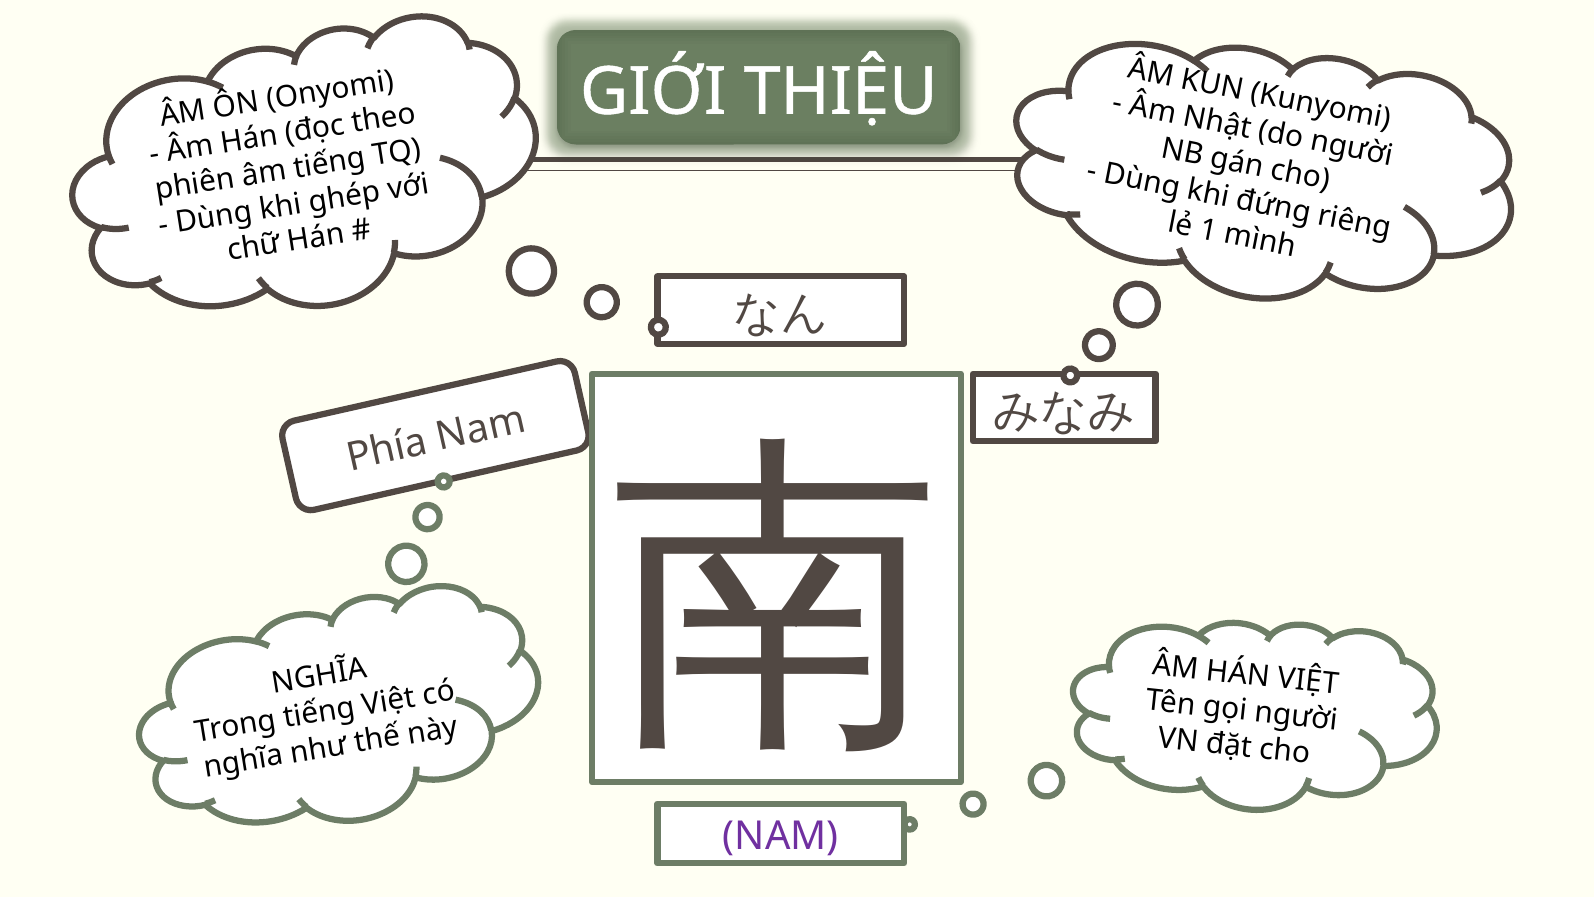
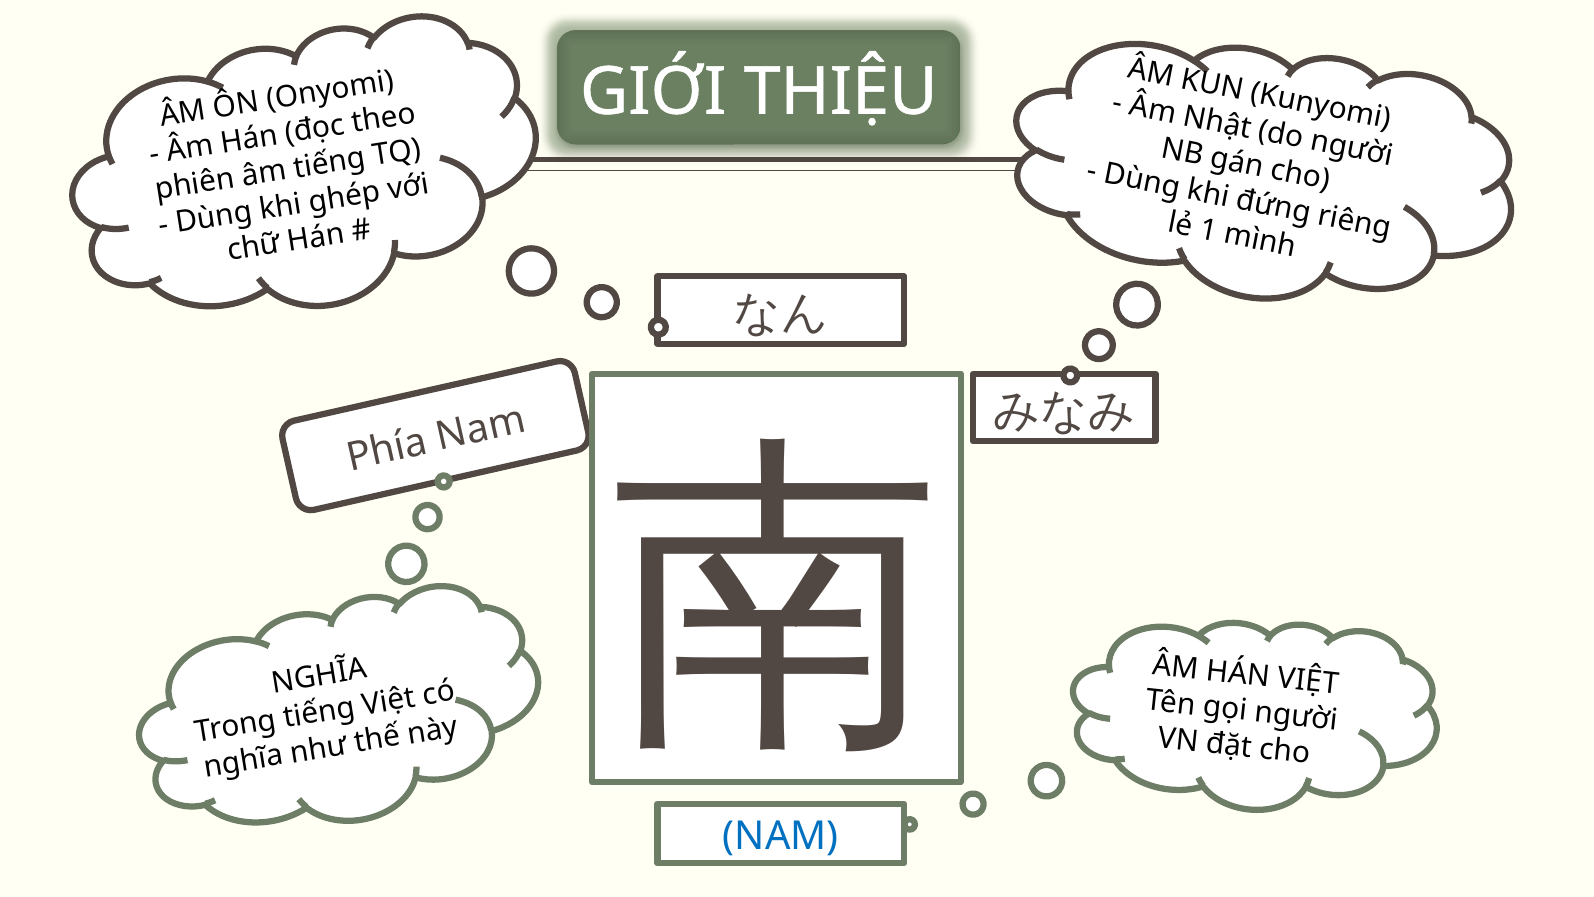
NAM colour: purple -> blue
